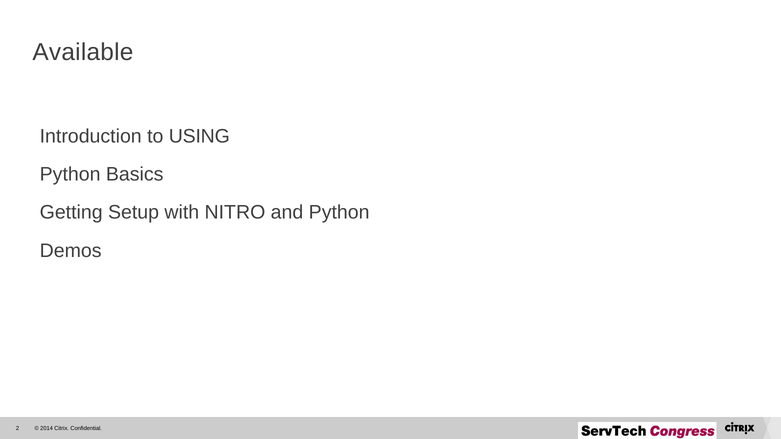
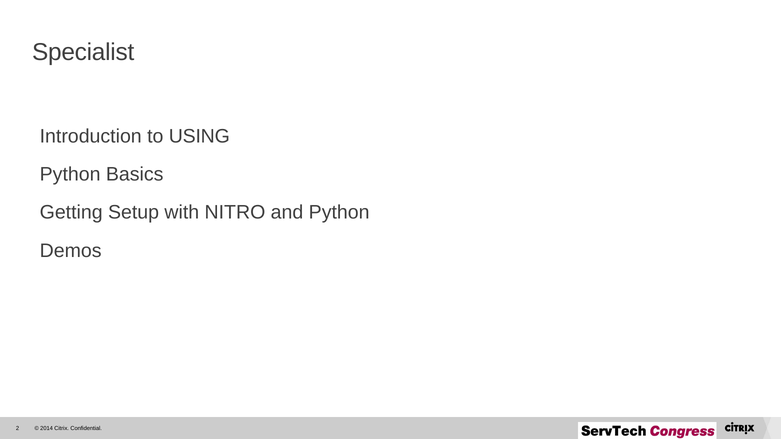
Available: Available -> Specialist
